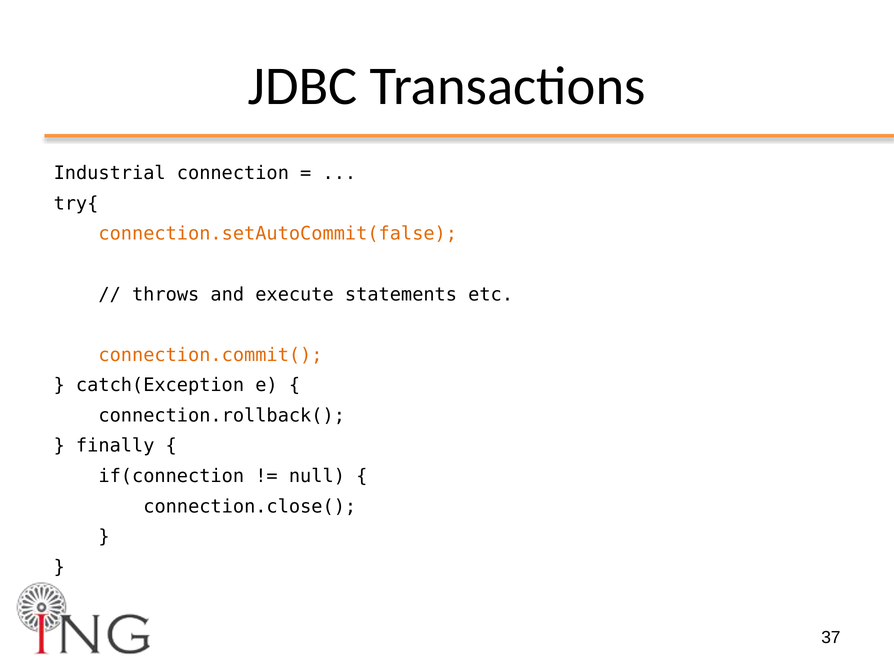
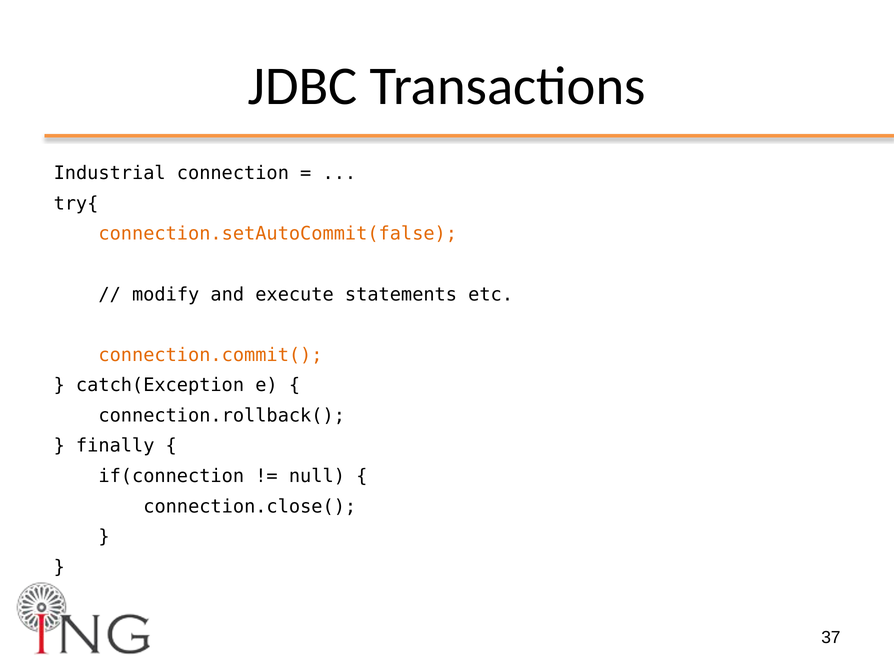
throws: throws -> modify
